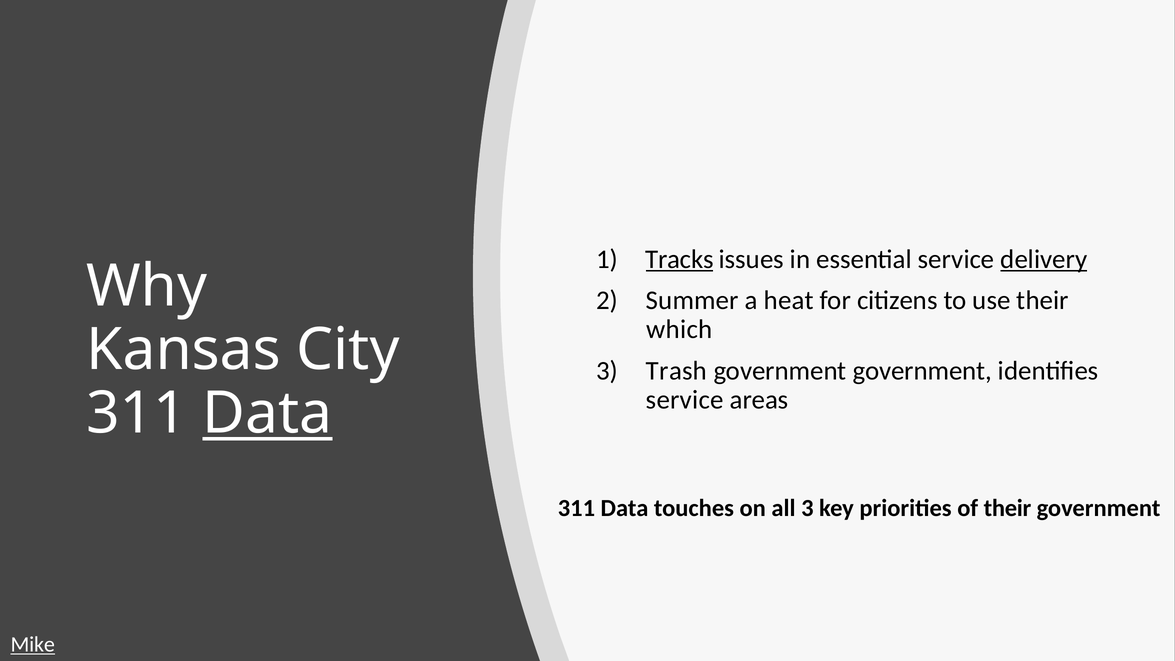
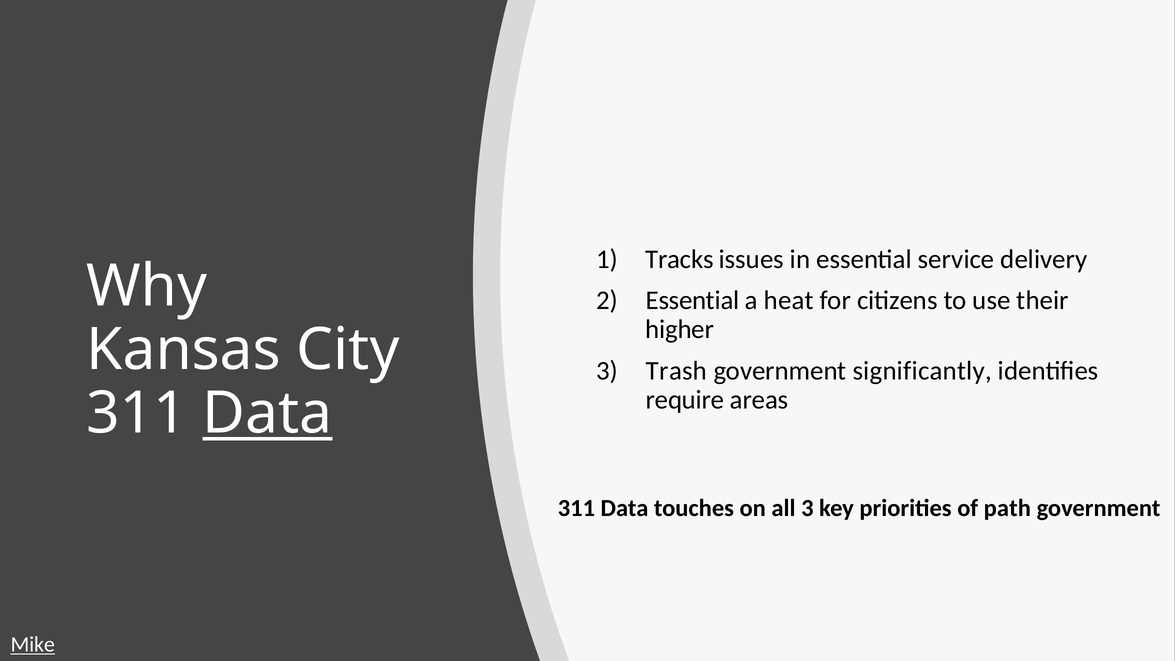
Tracks underline: present -> none
delivery underline: present -> none
Summer at (692, 300): Summer -> Essential
which: which -> higher
government government: government -> significantly
service at (685, 400): service -> require
of their: their -> path
